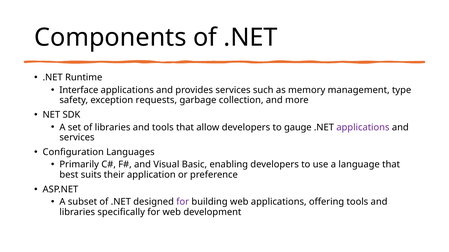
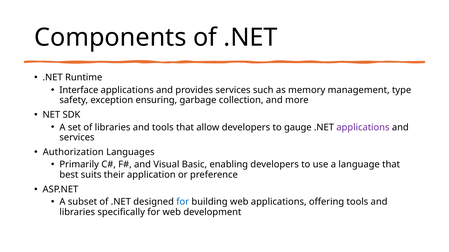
requests: requests -> ensuring
Configuration: Configuration -> Authorization
for at (183, 202) colour: purple -> blue
